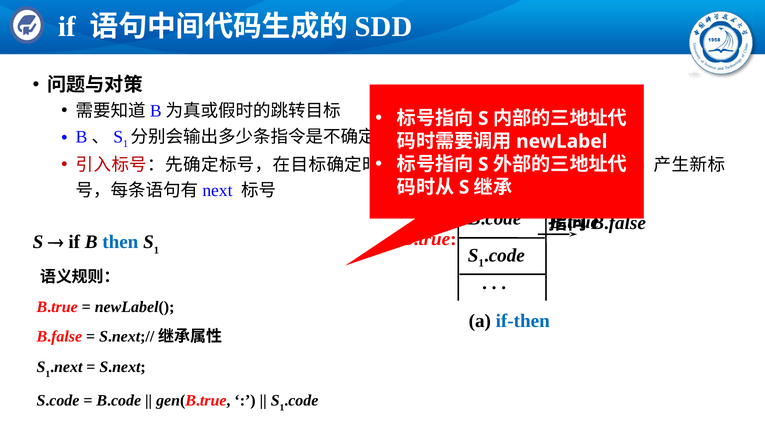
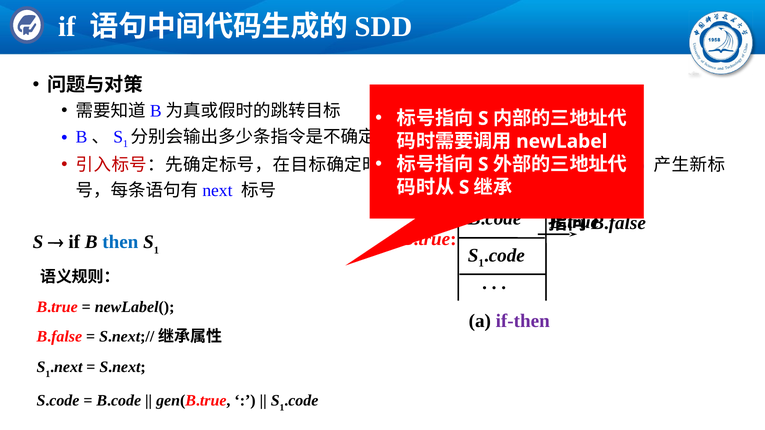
if-then colour: blue -> purple
